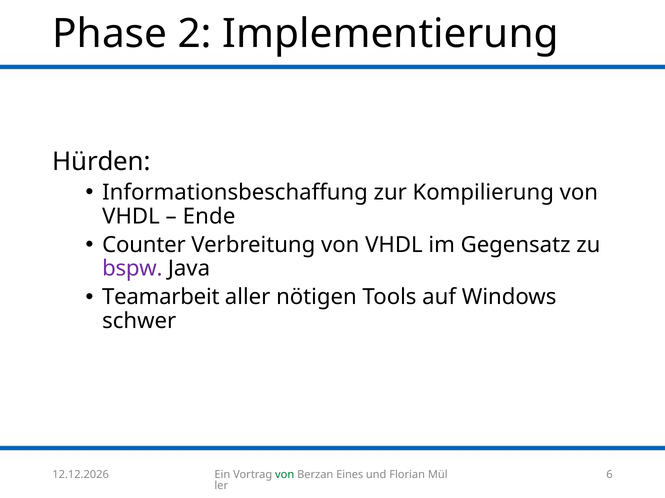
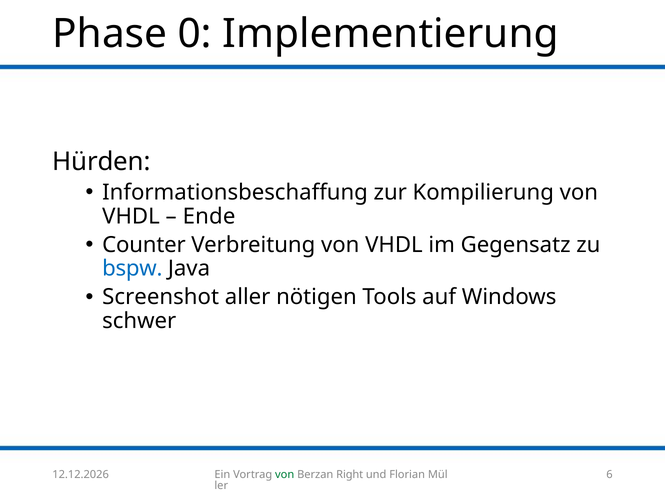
2: 2 -> 0
bspw colour: purple -> blue
Teamarbeit: Teamarbeit -> Screenshot
Eines: Eines -> Right
